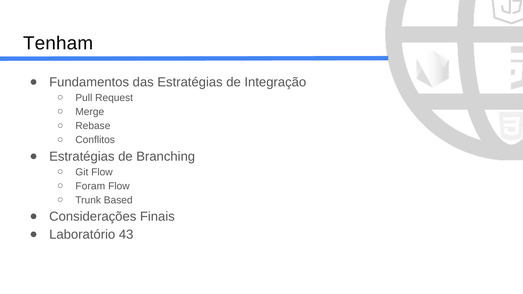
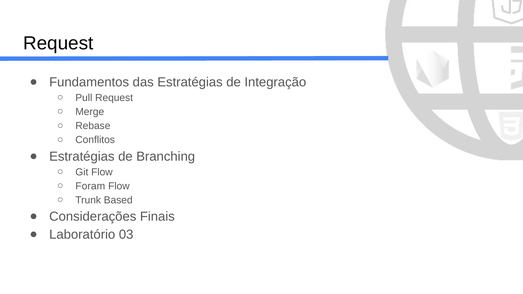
Tenham at (58, 43): Tenham -> Request
43: 43 -> 03
